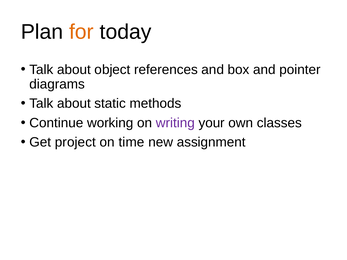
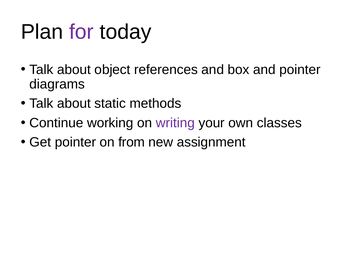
for colour: orange -> purple
Get project: project -> pointer
time: time -> from
